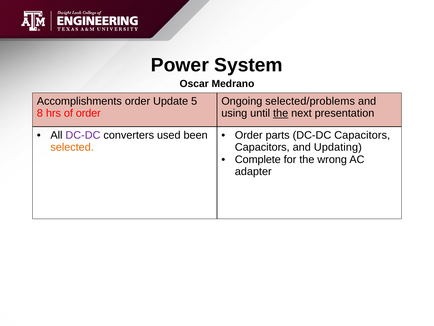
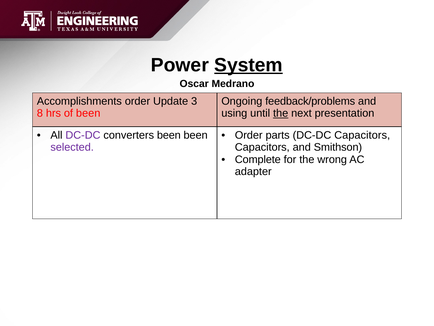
System underline: none -> present
5: 5 -> 3
selected/problems: selected/problems -> feedback/problems
of order: order -> been
converters used: used -> been
selected colour: orange -> purple
Updating: Updating -> Smithson
